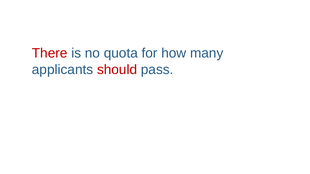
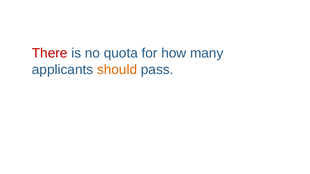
should colour: red -> orange
